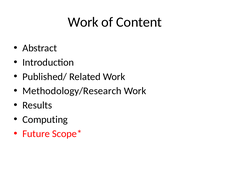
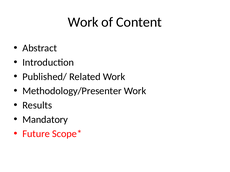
Methodology/Research: Methodology/Research -> Methodology/Presenter
Computing: Computing -> Mandatory
